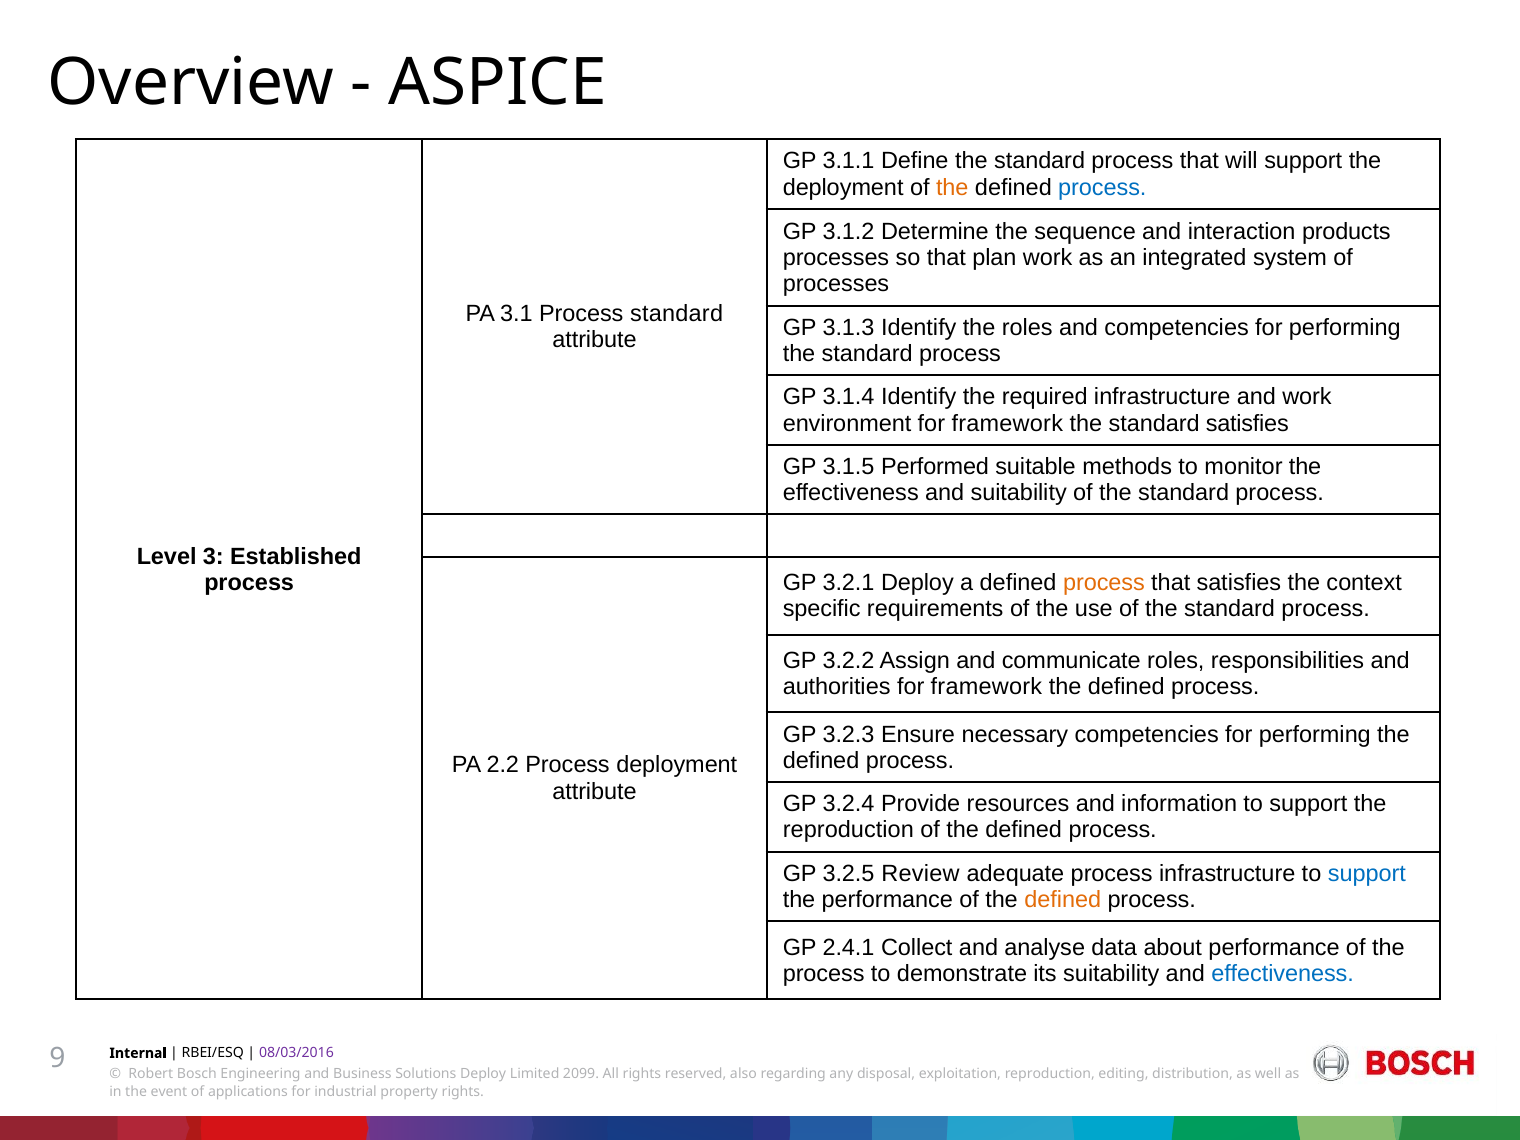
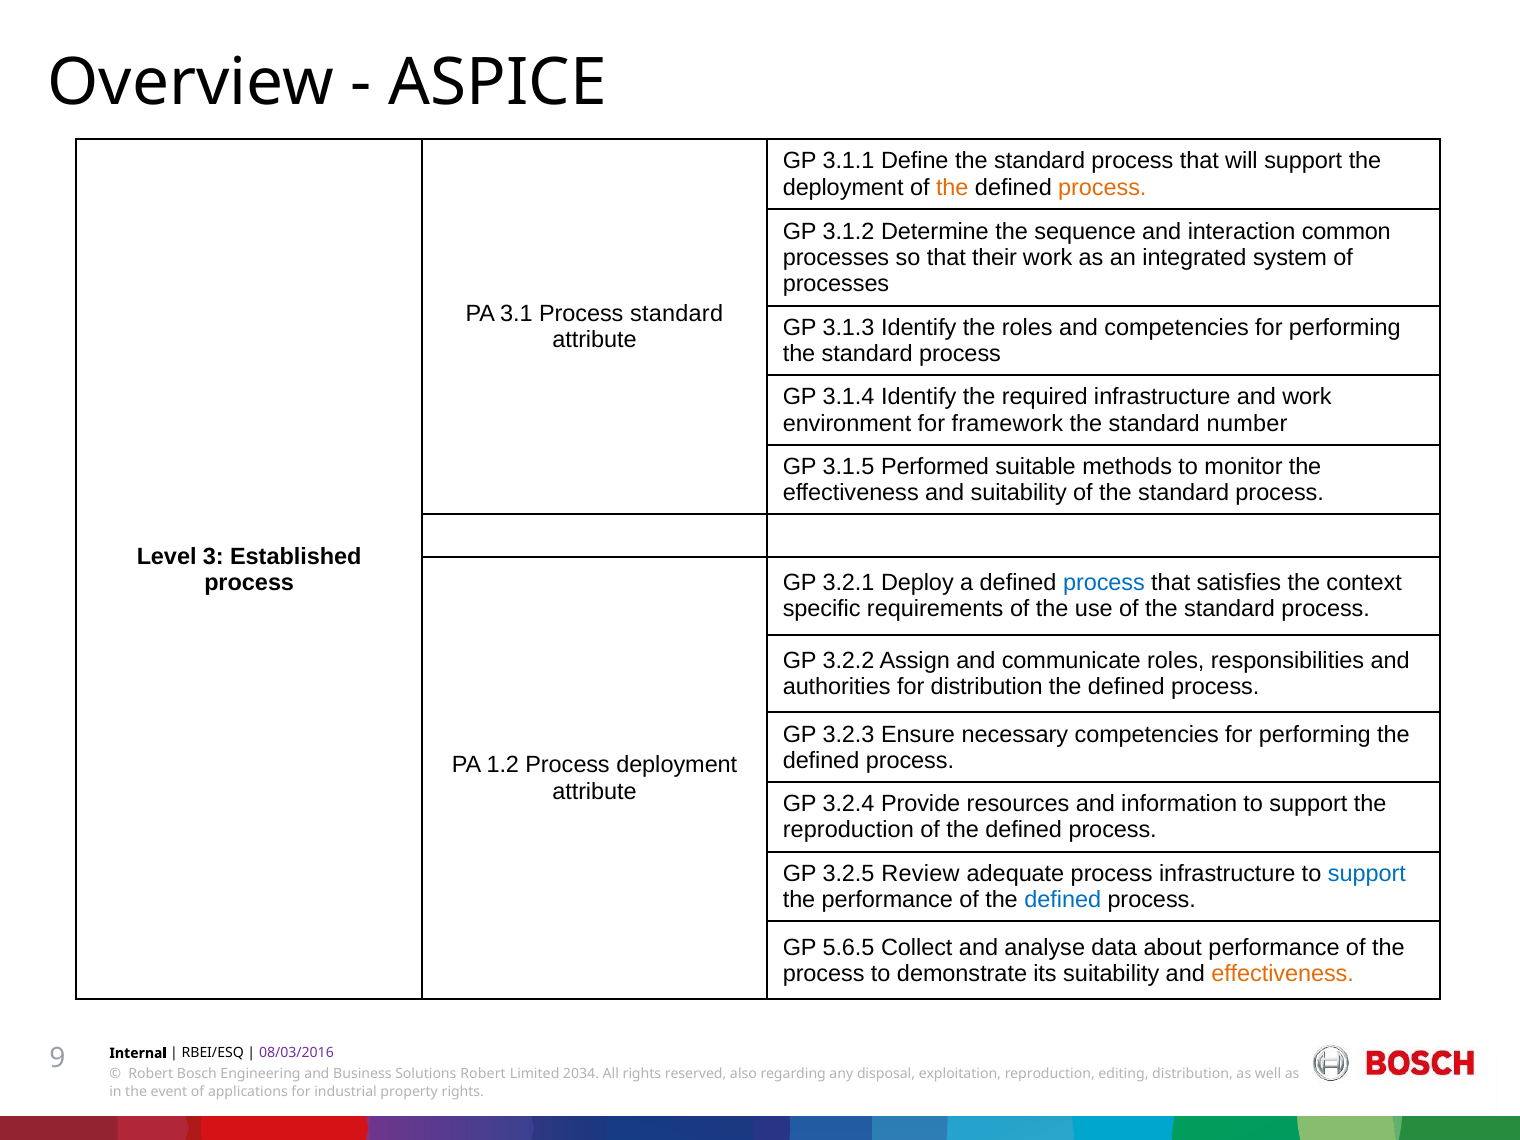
process at (1102, 187) colour: blue -> orange
products: products -> common
plan: plan -> their
standard satisfies: satisfies -> number
process at (1104, 583) colour: orange -> blue
authorities for framework: framework -> distribution
2.2: 2.2 -> 1.2
defined at (1063, 900) colour: orange -> blue
2.4.1: 2.4.1 -> 5.6.5
effectiveness at (1283, 973) colour: blue -> orange
Solutions Deploy: Deploy -> Robert
2099: 2099 -> 2034
